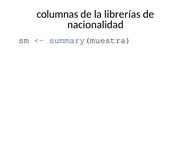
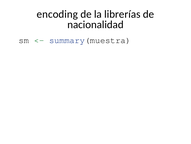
columnas: columnas -> encoding
